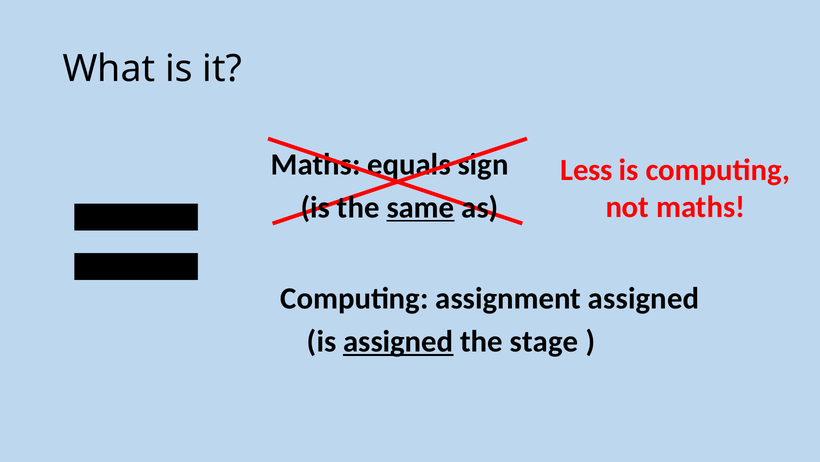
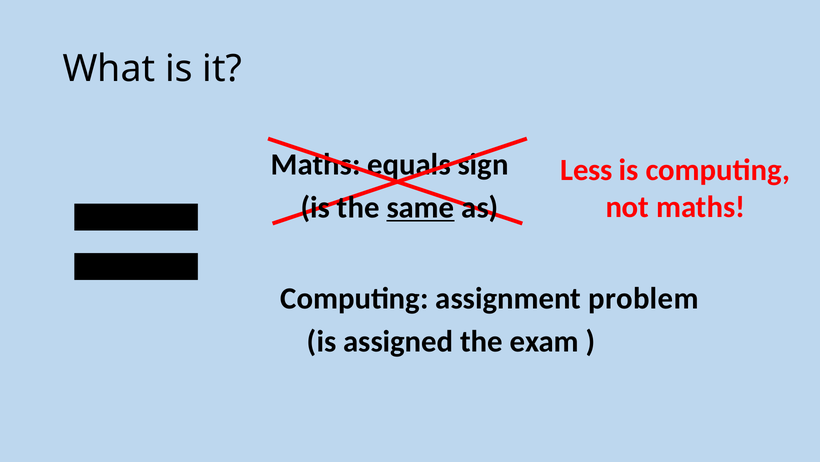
assignment assigned: assigned -> problem
assigned at (398, 341) underline: present -> none
stage: stage -> exam
